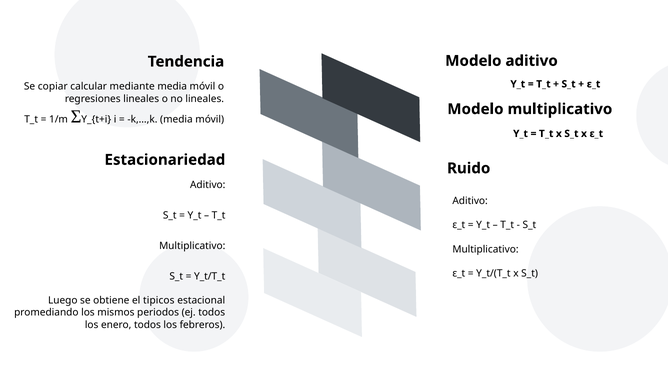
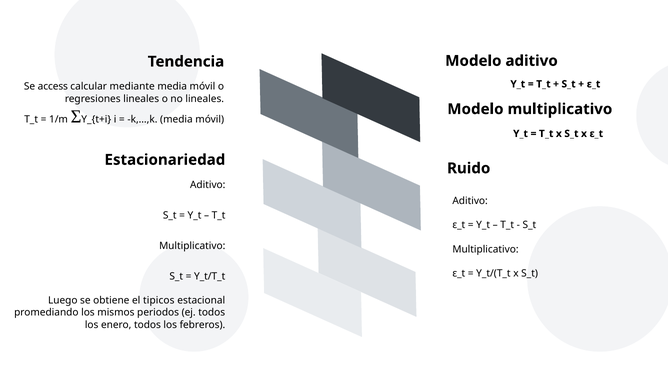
copiar: copiar -> access
